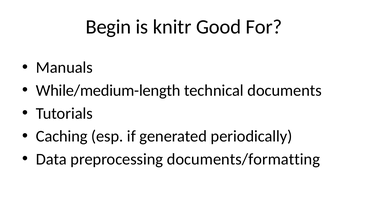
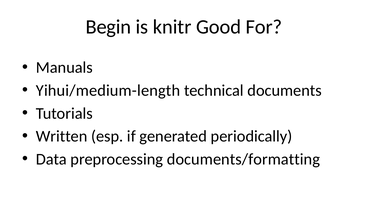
While/medium-length: While/medium-length -> Yihui/medium-length
Caching: Caching -> Written
